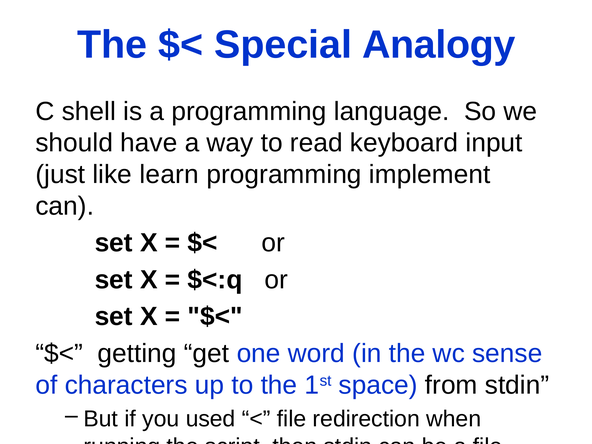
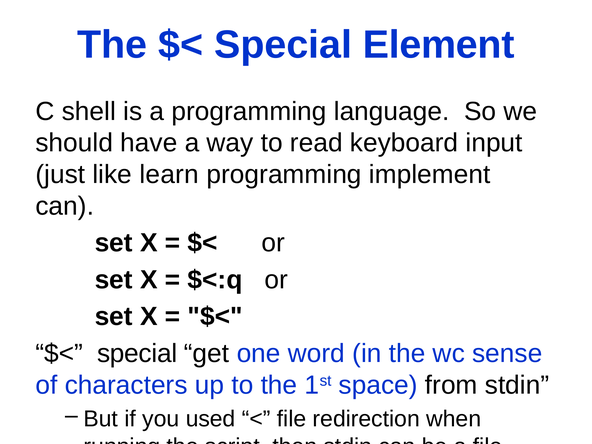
Analogy: Analogy -> Element
getting at (137, 353): getting -> special
